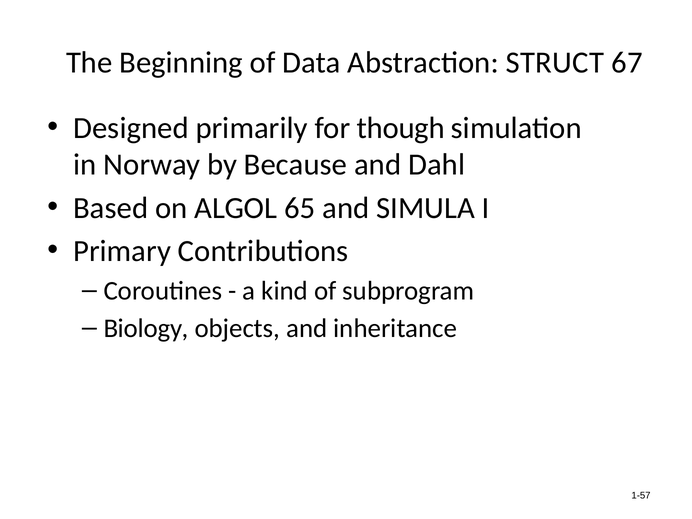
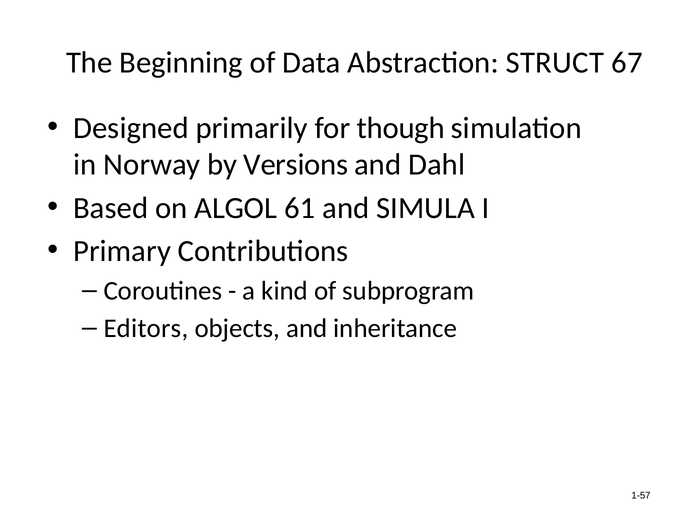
Because: Because -> Versions
65: 65 -> 61
Biology: Biology -> Editors
